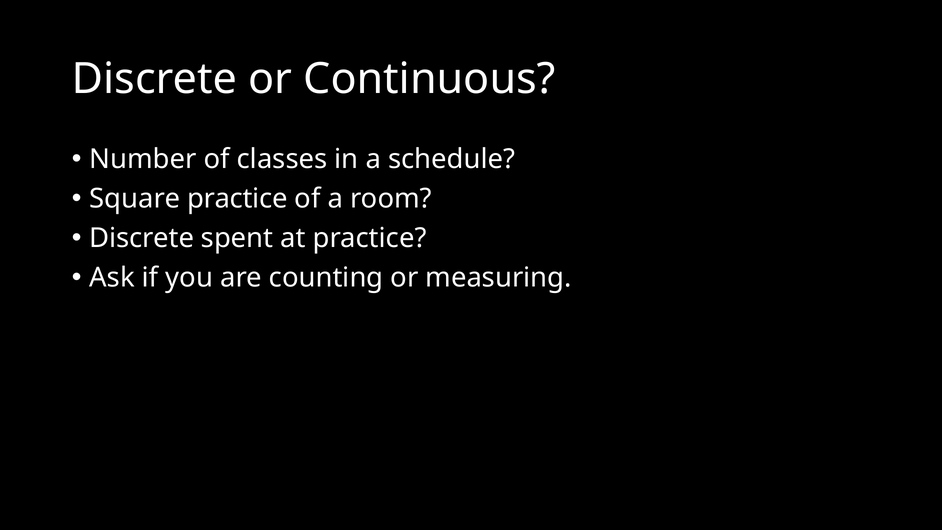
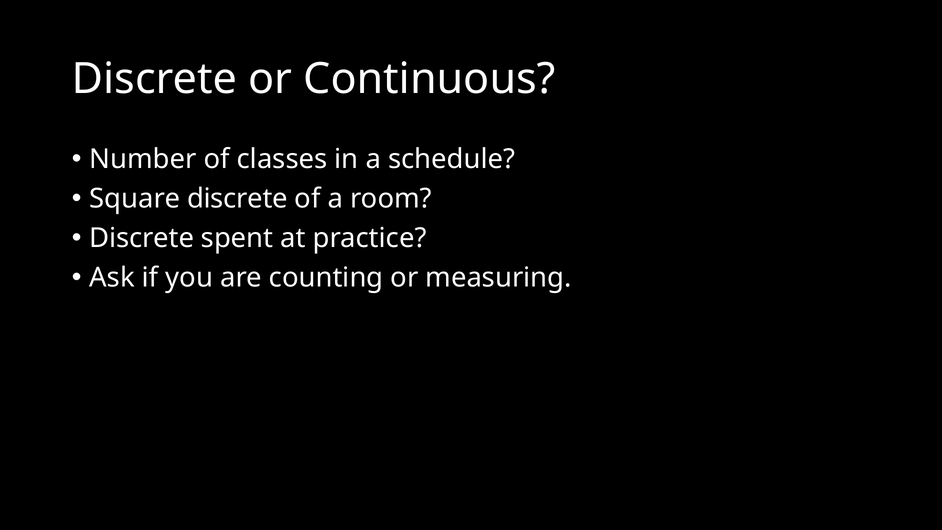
Square practice: practice -> discrete
